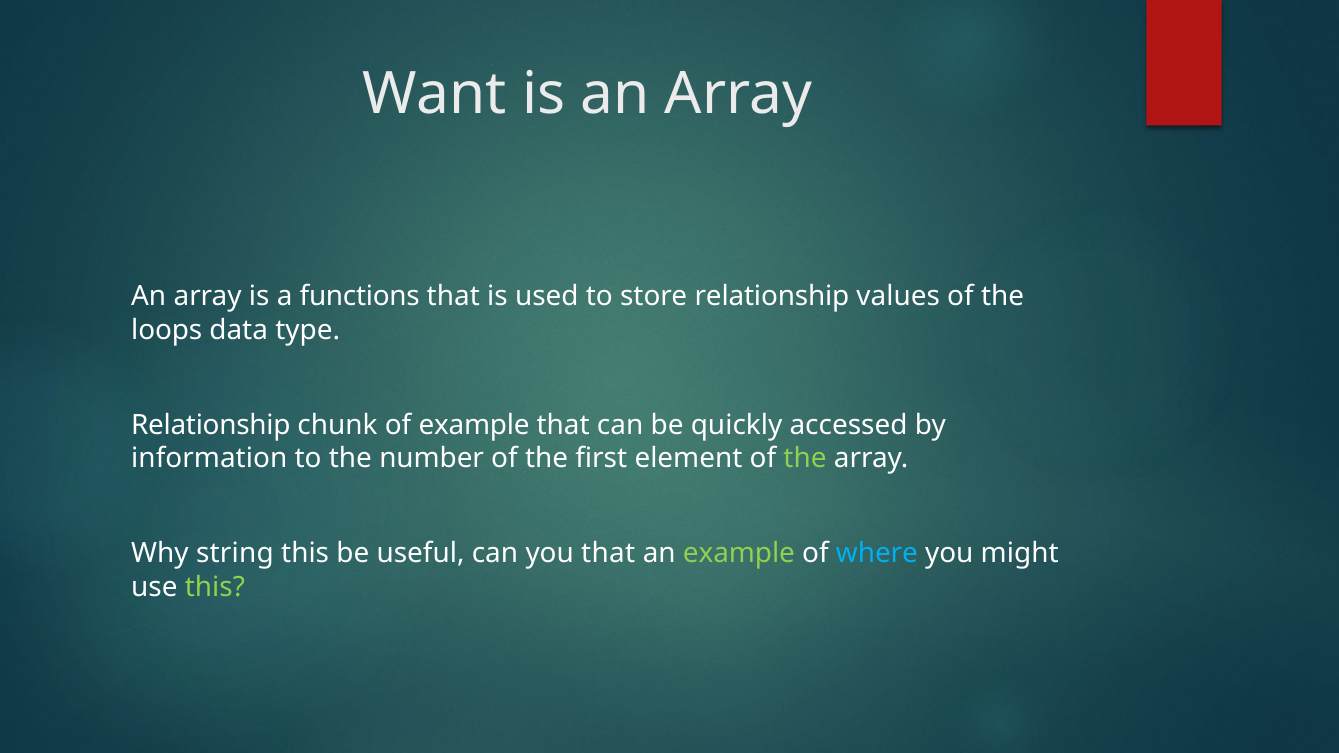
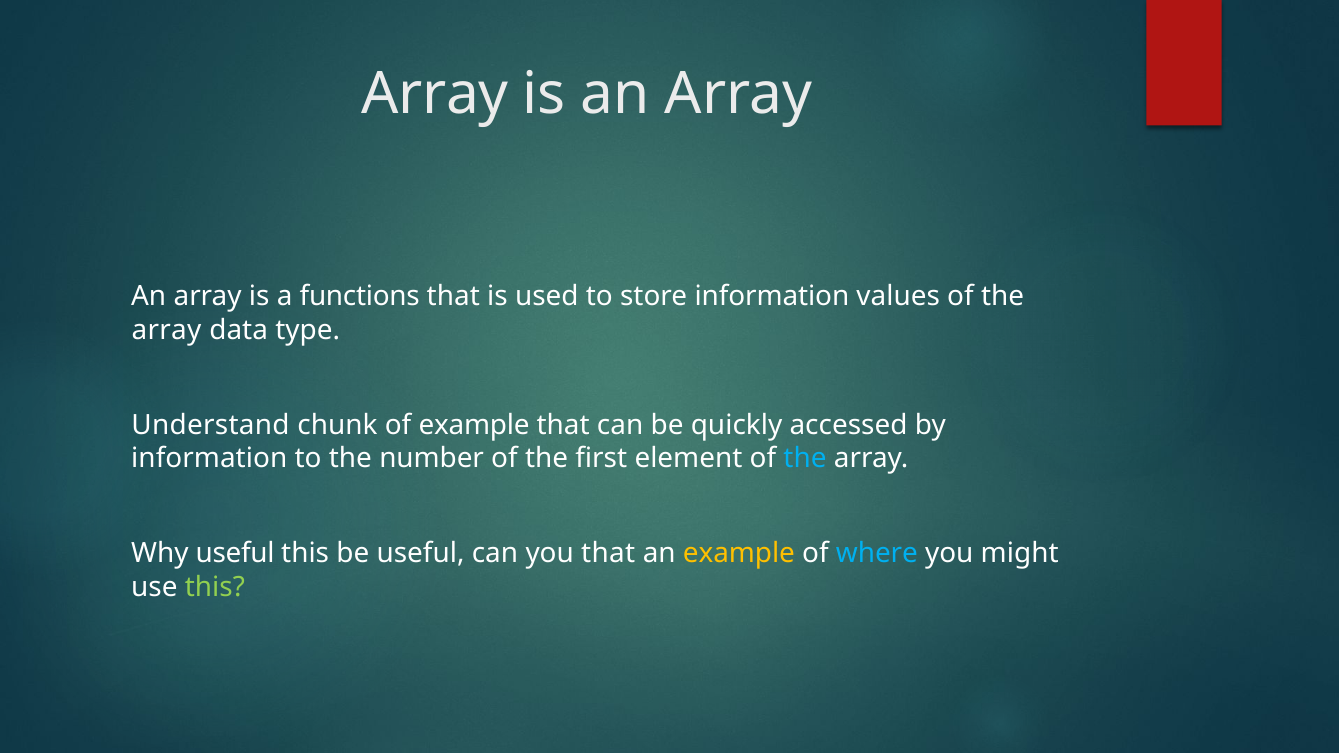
Want at (435, 94): Want -> Array
store relationship: relationship -> information
loops at (167, 330): loops -> array
Relationship at (211, 425): Relationship -> Understand
the at (805, 459) colour: light green -> light blue
Why string: string -> useful
example at (739, 554) colour: light green -> yellow
